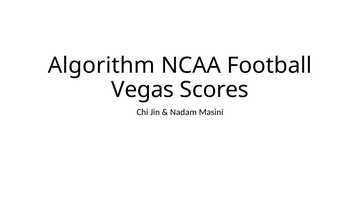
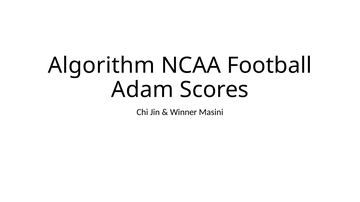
Vegas: Vegas -> Adam
Nadam: Nadam -> Winner
